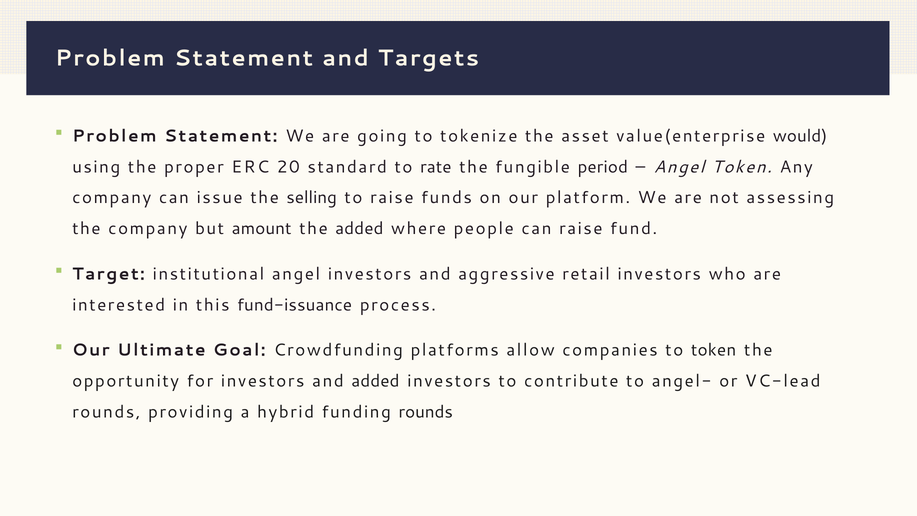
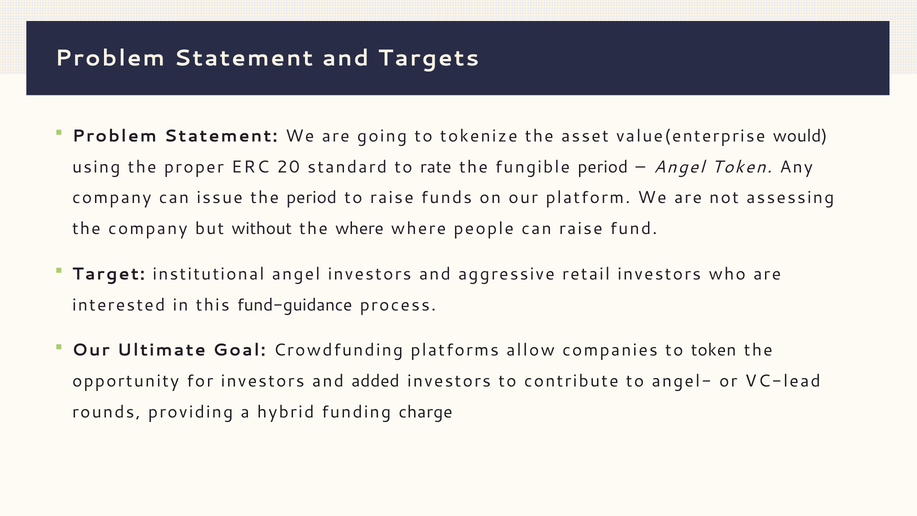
the selling: selling -> period
amount: amount -> without
the added: added -> where
fund-issuance: fund-issuance -> fund-guidance
funding rounds: rounds -> charge
